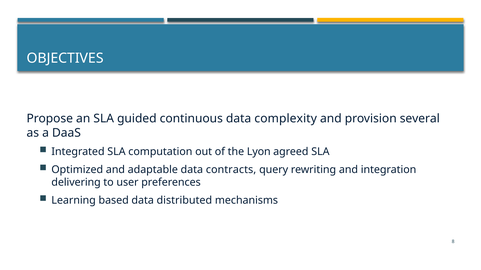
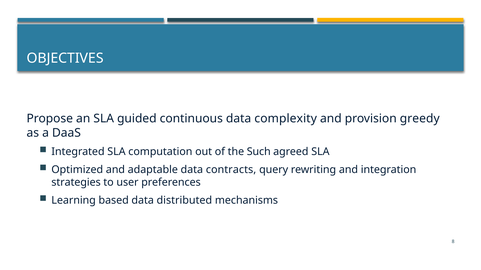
several: several -> greedy
Lyon: Lyon -> Such
delivering: delivering -> strategies
